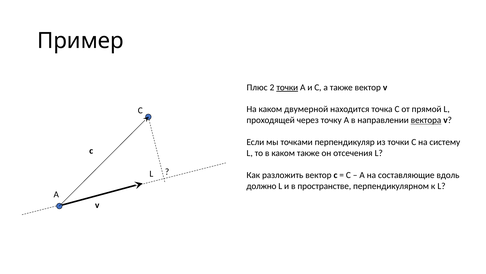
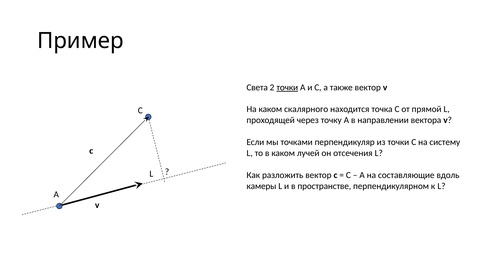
Плюс: Плюс -> Света
двумерной: двумерной -> скалярного
вектора underline: present -> none
каком также: также -> лучей
должно: должно -> камеры
